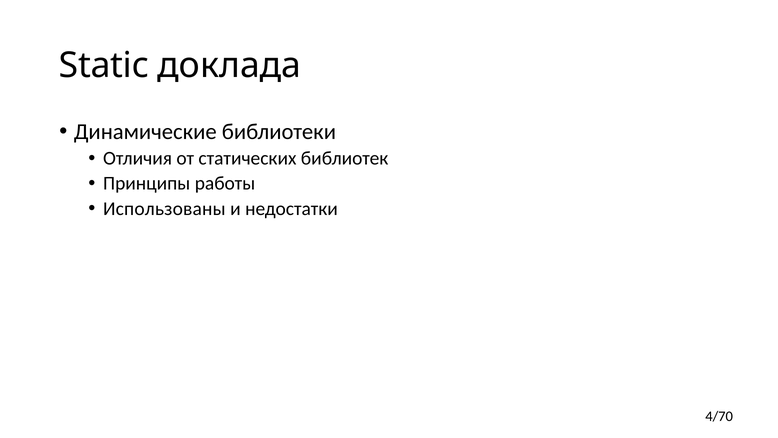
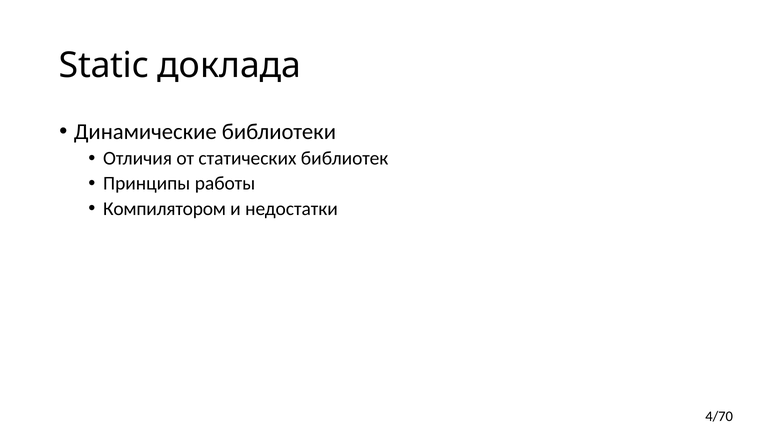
Использованы: Использованы -> Компилятором
